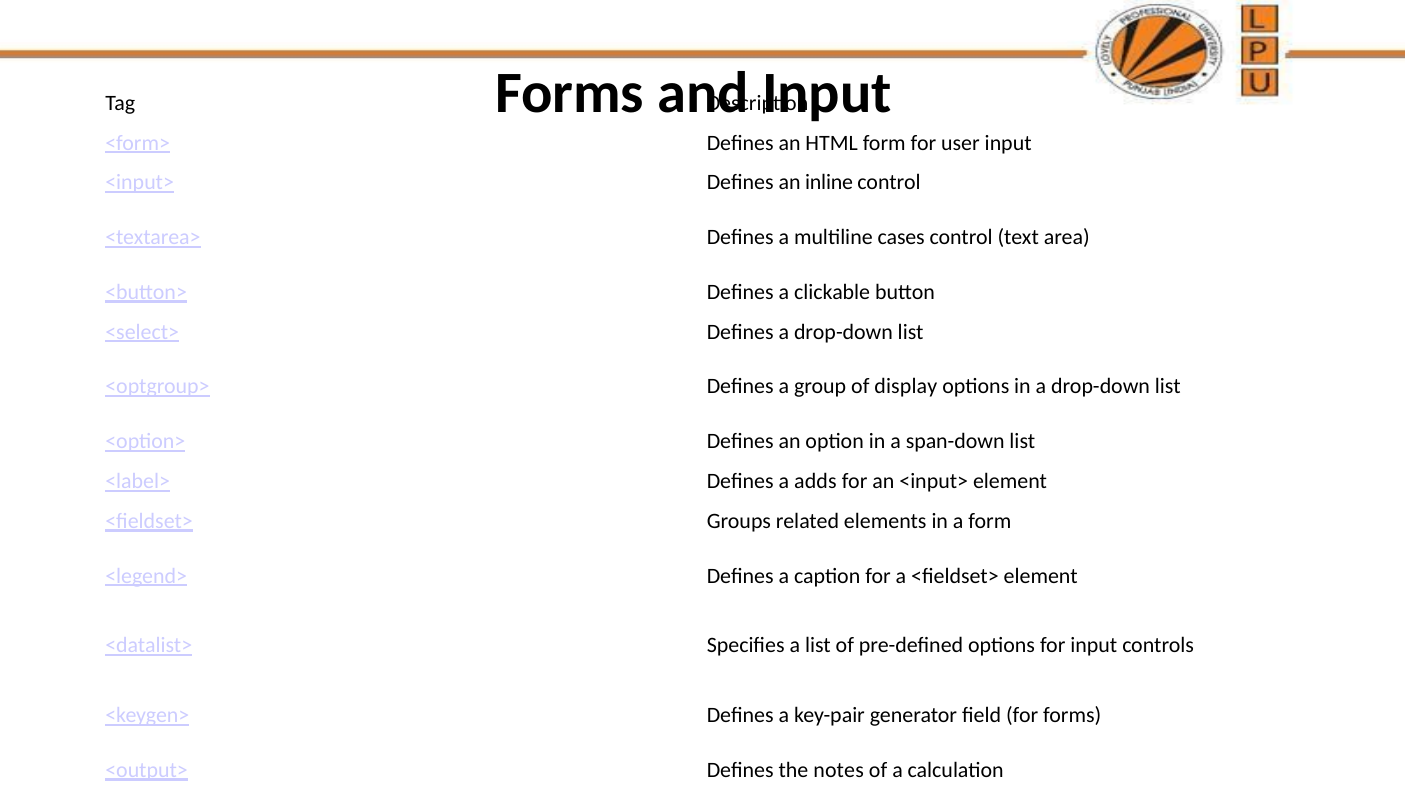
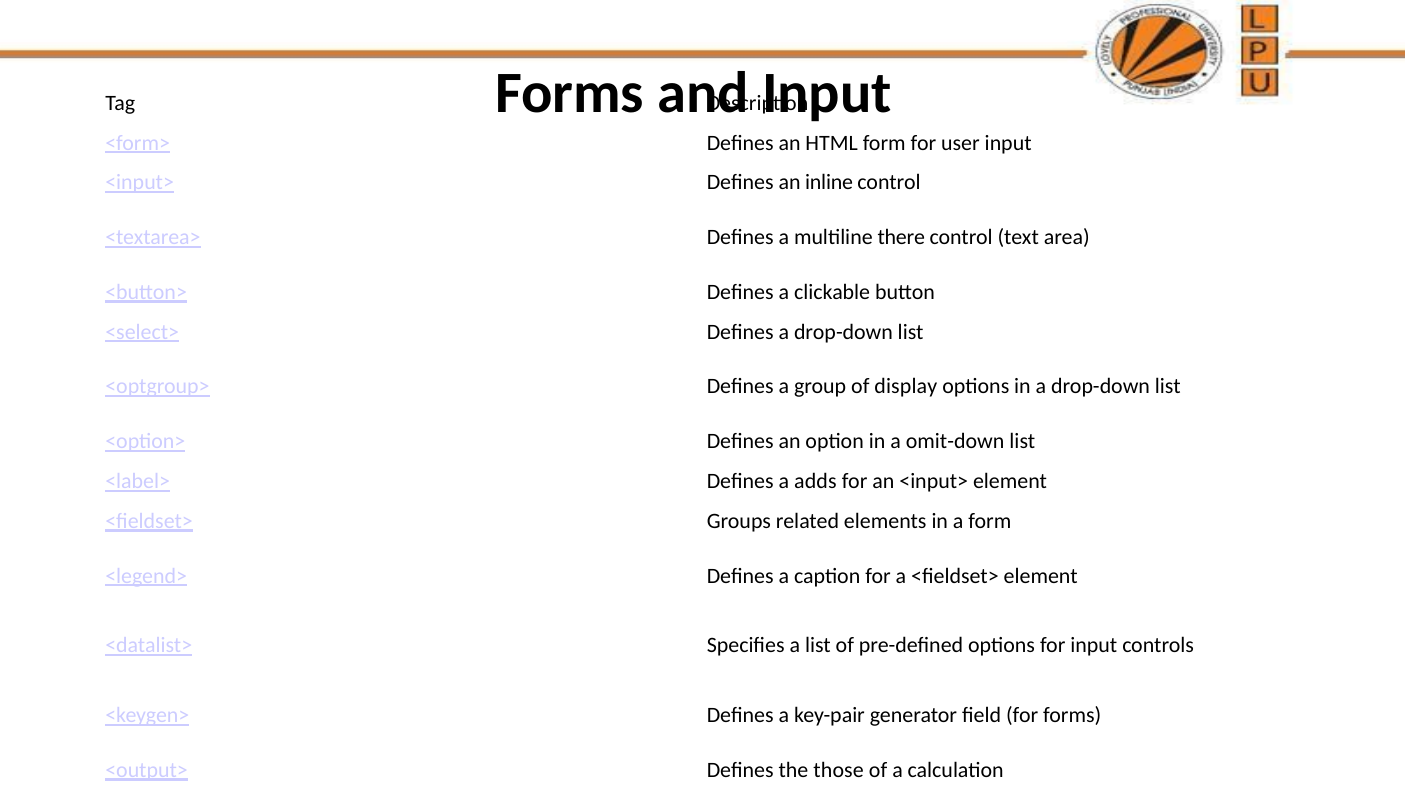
cases: cases -> there
span-down: span-down -> omit-down
notes: notes -> those
